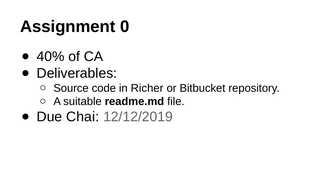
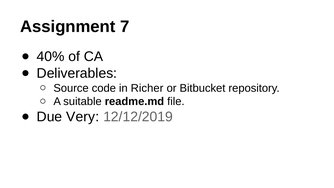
0: 0 -> 7
Chai: Chai -> Very
